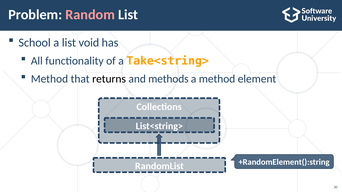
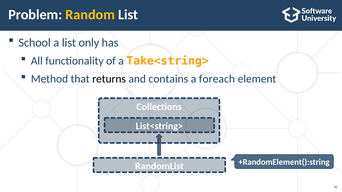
Random colour: pink -> yellow
void: void -> only
methods: methods -> contains
a method: method -> foreach
